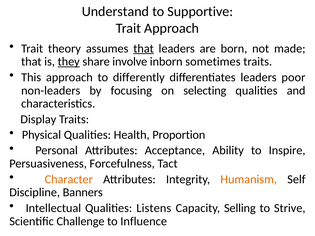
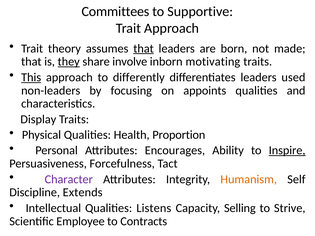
Understand: Understand -> Committees
sometimes: sometimes -> motivating
This underline: none -> present
poor: poor -> used
selecting: selecting -> appoints
Acceptance: Acceptance -> Encourages
Inspire underline: none -> present
Character colour: orange -> purple
Banners: Banners -> Extends
Challenge: Challenge -> Employee
Influence: Influence -> Contracts
